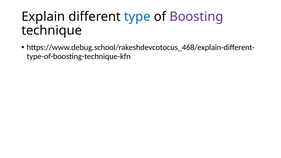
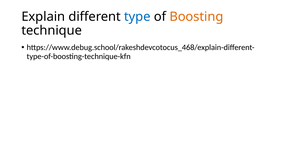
Boosting colour: purple -> orange
